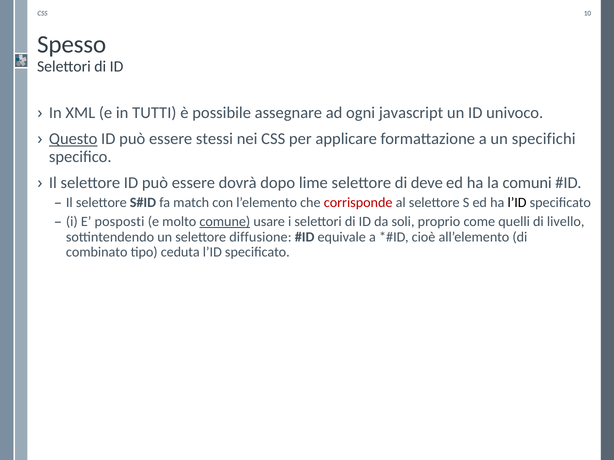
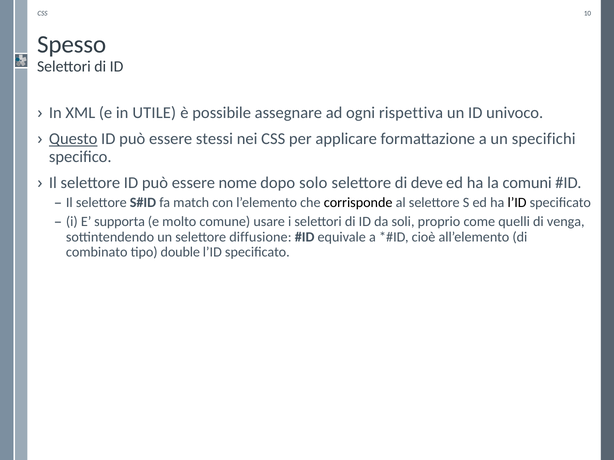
TUTTI: TUTTI -> UTILE
javascript: javascript -> rispettiva
dovrà: dovrà -> nome
lime: lime -> solo
corrisponde colour: red -> black
posposti: posposti -> supporta
comune underline: present -> none
livello: livello -> venga
ceduta: ceduta -> double
